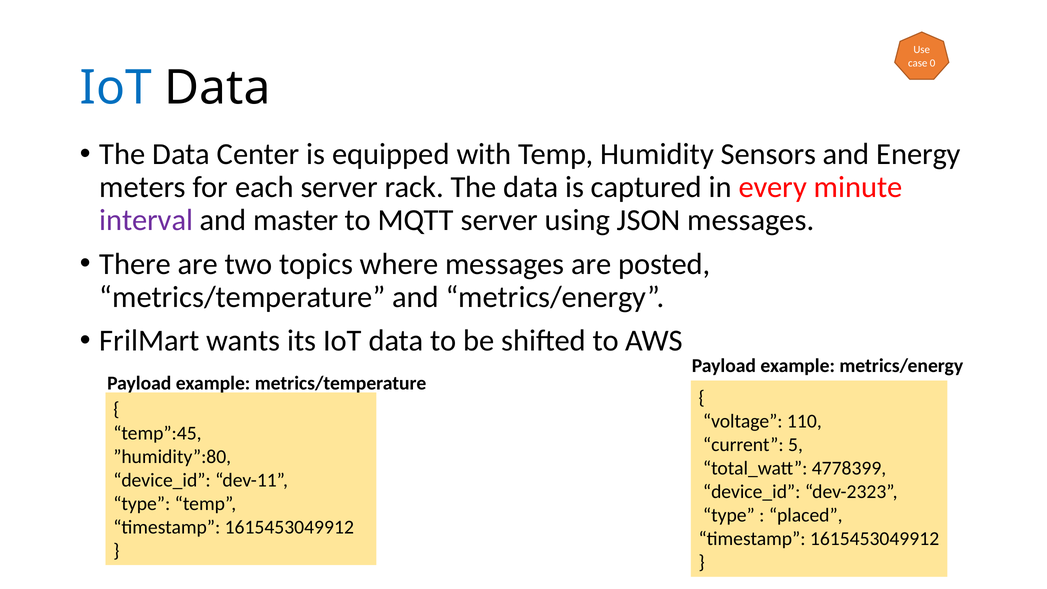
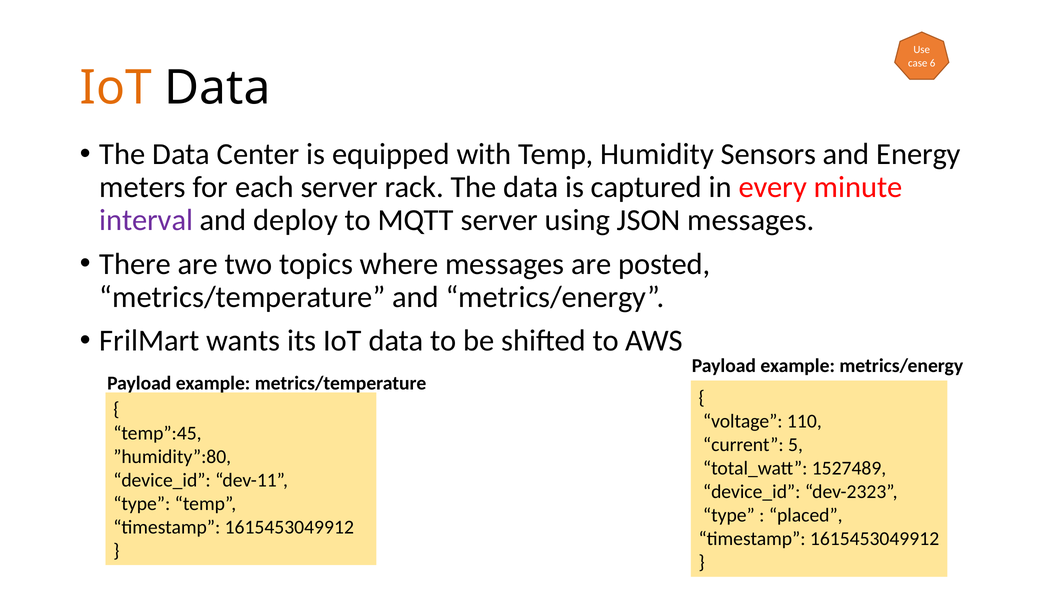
0: 0 -> 6
IoT at (116, 88) colour: blue -> orange
master: master -> deploy
4778399: 4778399 -> 1527489
